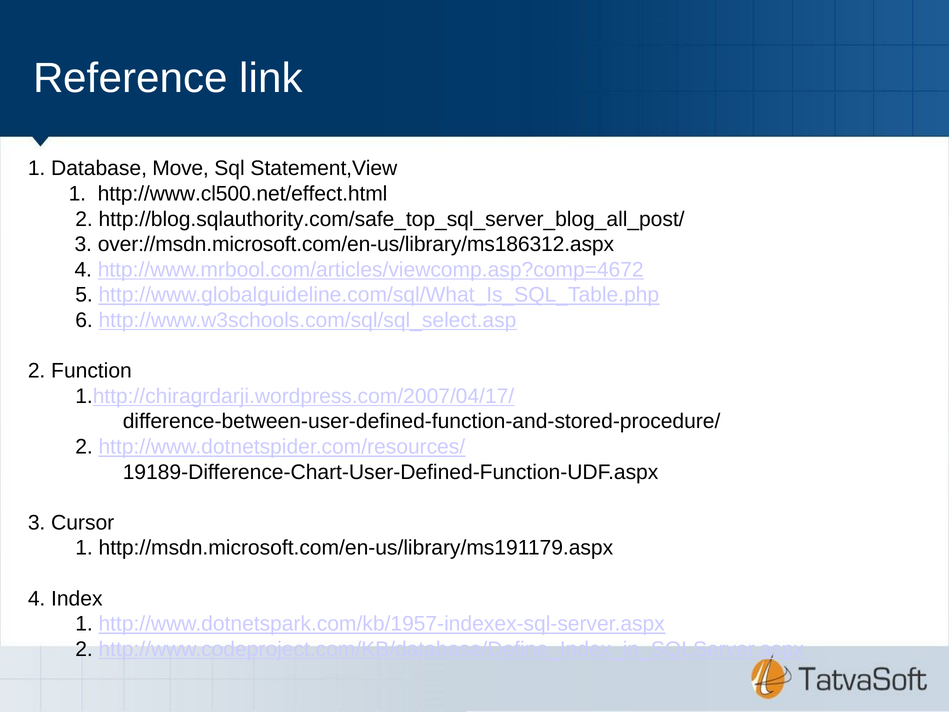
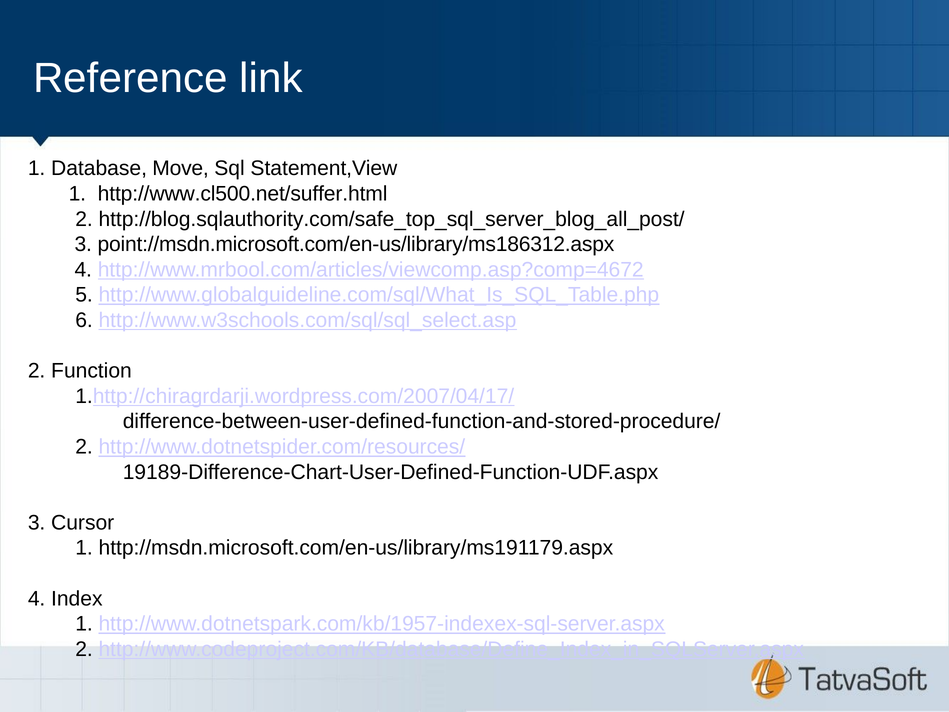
http://www.cl500.net/effect.html: http://www.cl500.net/effect.html -> http://www.cl500.net/suffer.html
over://msdn.microsoft.com/en-us/library/ms186312.aspx: over://msdn.microsoft.com/en-us/library/ms186312.aspx -> point://msdn.microsoft.com/en-us/library/ms186312.aspx
